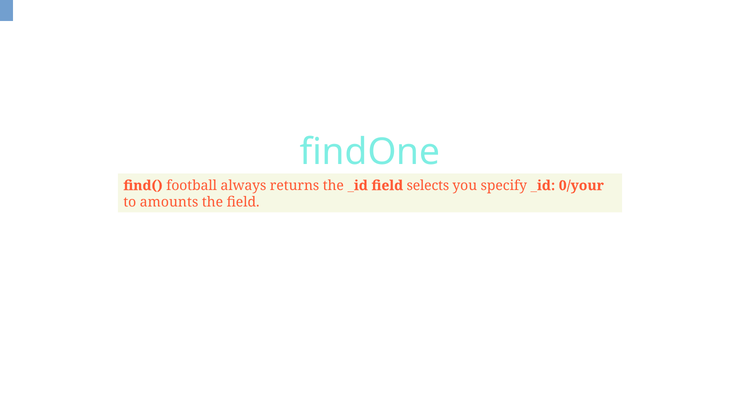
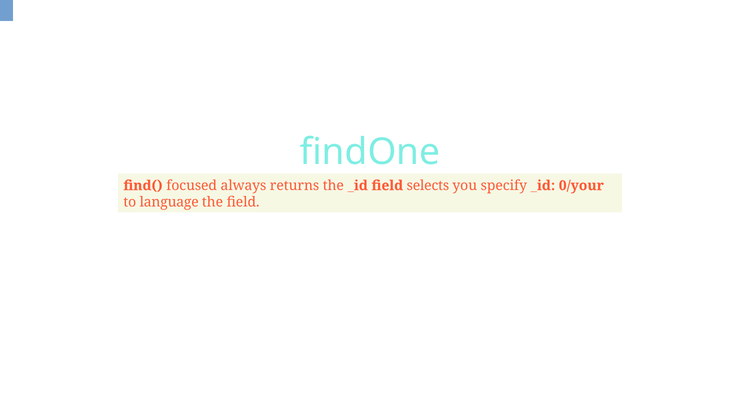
football: football -> focused
amounts: amounts -> language
